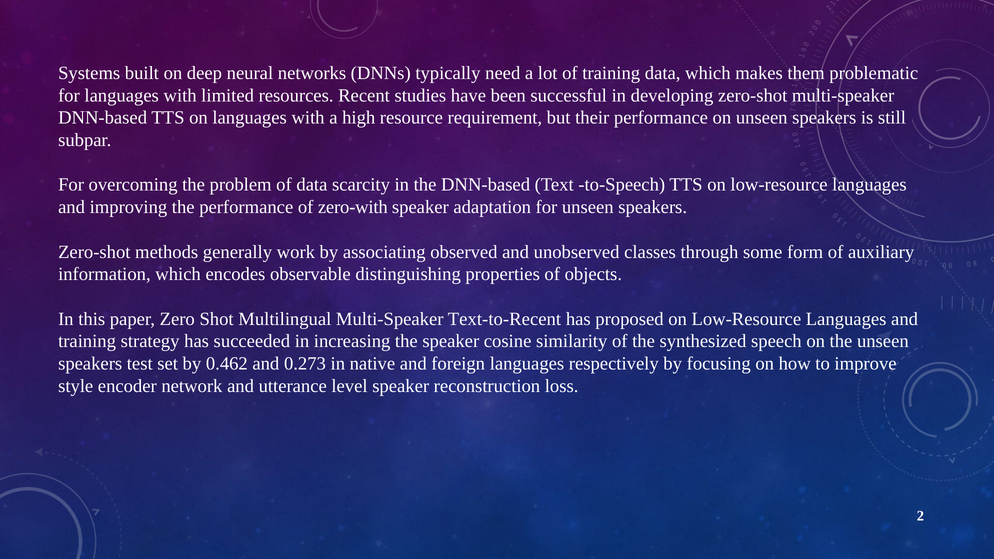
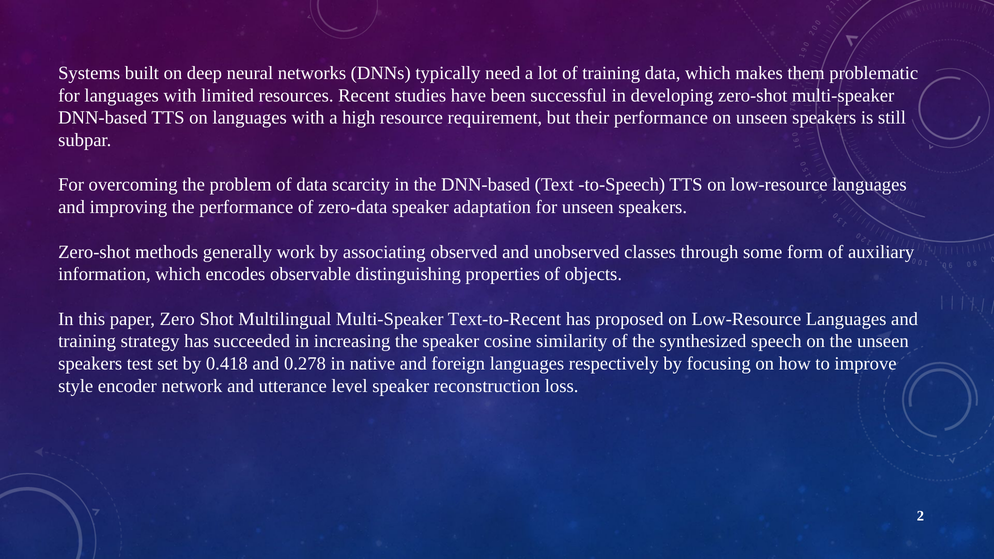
zero-with: zero-with -> zero-data
0.462: 0.462 -> 0.418
0.273: 0.273 -> 0.278
